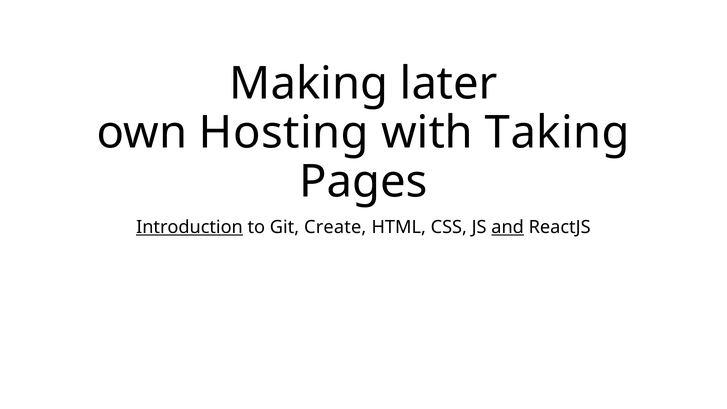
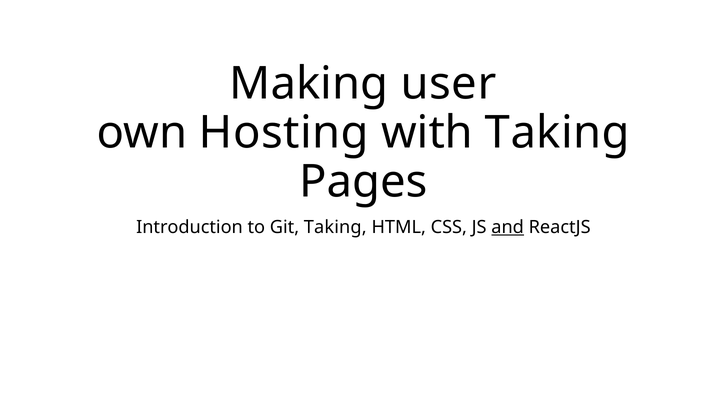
later: later -> user
Introduction underline: present -> none
Git Create: Create -> Taking
